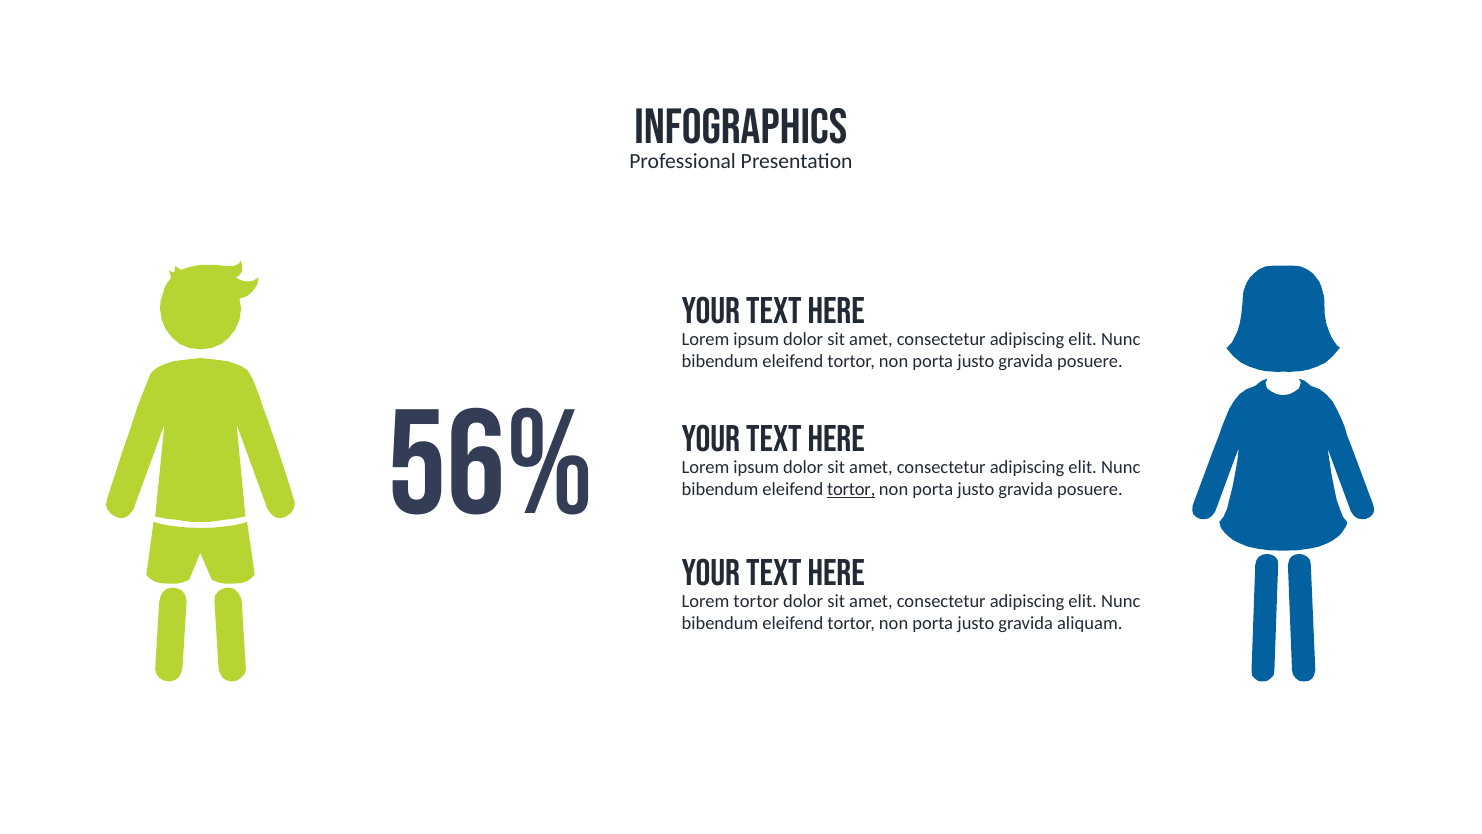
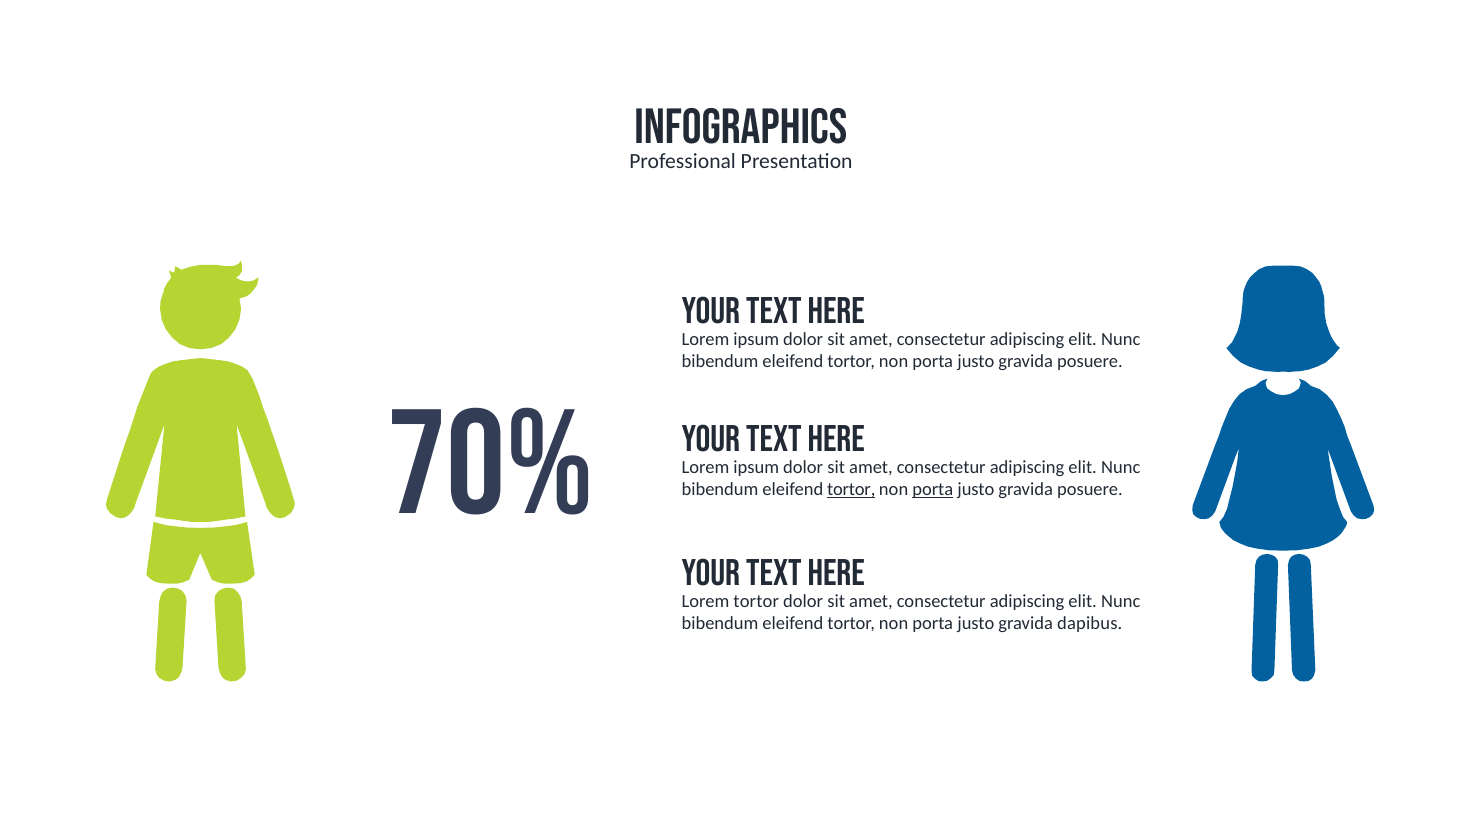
56%: 56% -> 70%
porta at (933, 490) underline: none -> present
aliquam: aliquam -> dapibus
